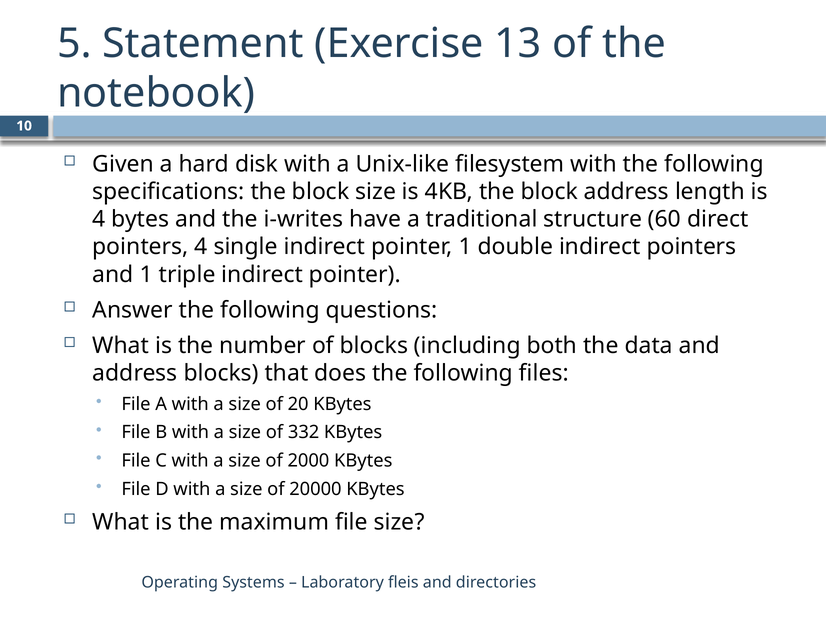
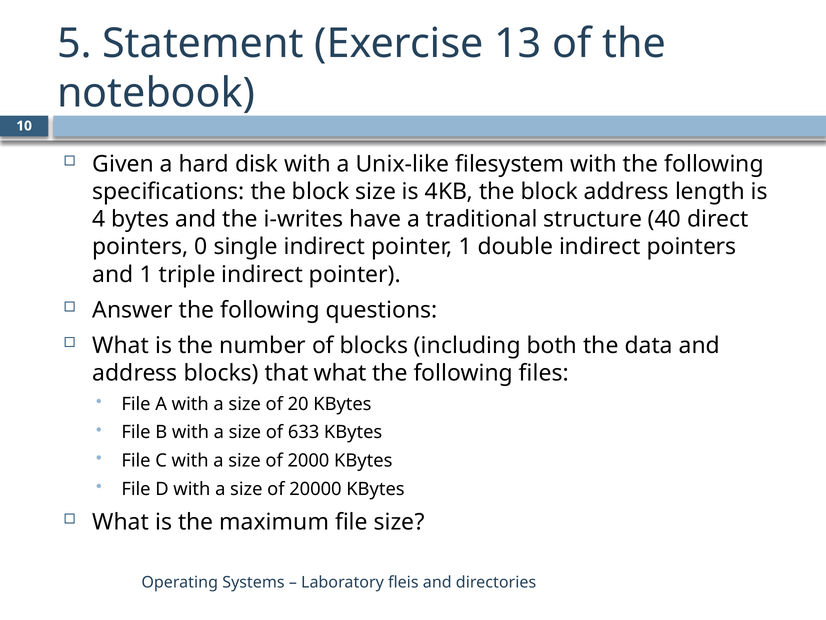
60: 60 -> 40
pointers 4: 4 -> 0
that does: does -> what
332: 332 -> 633
